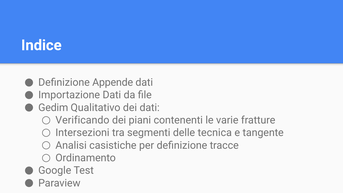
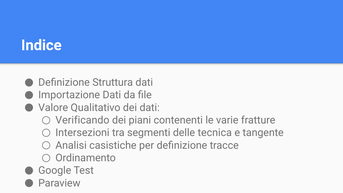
Appende: Appende -> Struttura
Gedim: Gedim -> Valore
